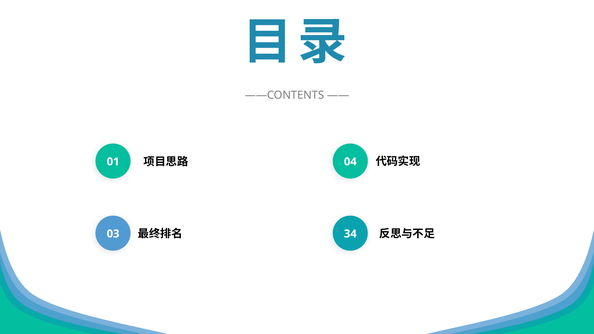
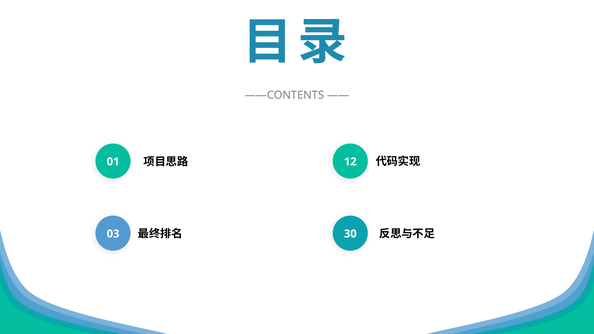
04: 04 -> 12
34: 34 -> 30
